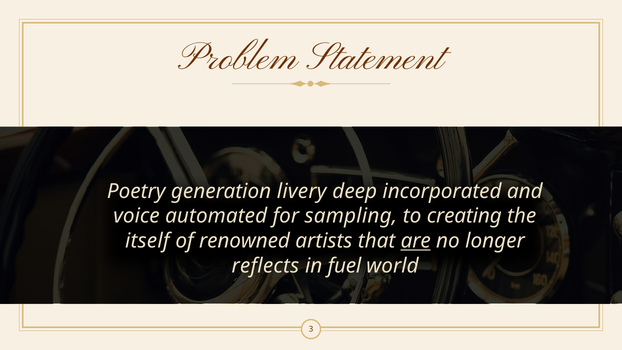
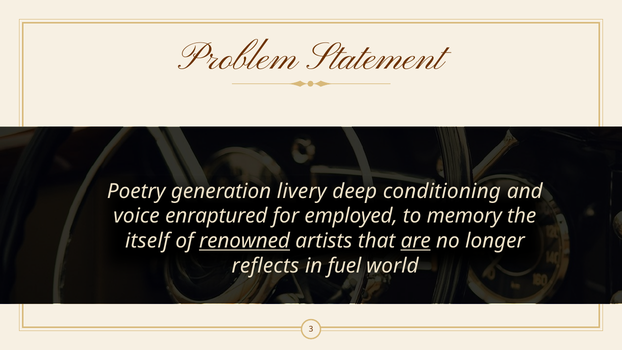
incorporated: incorporated -> conditioning
automated: automated -> enraptured
sampling: sampling -> employed
creating: creating -> memory
renowned underline: none -> present
